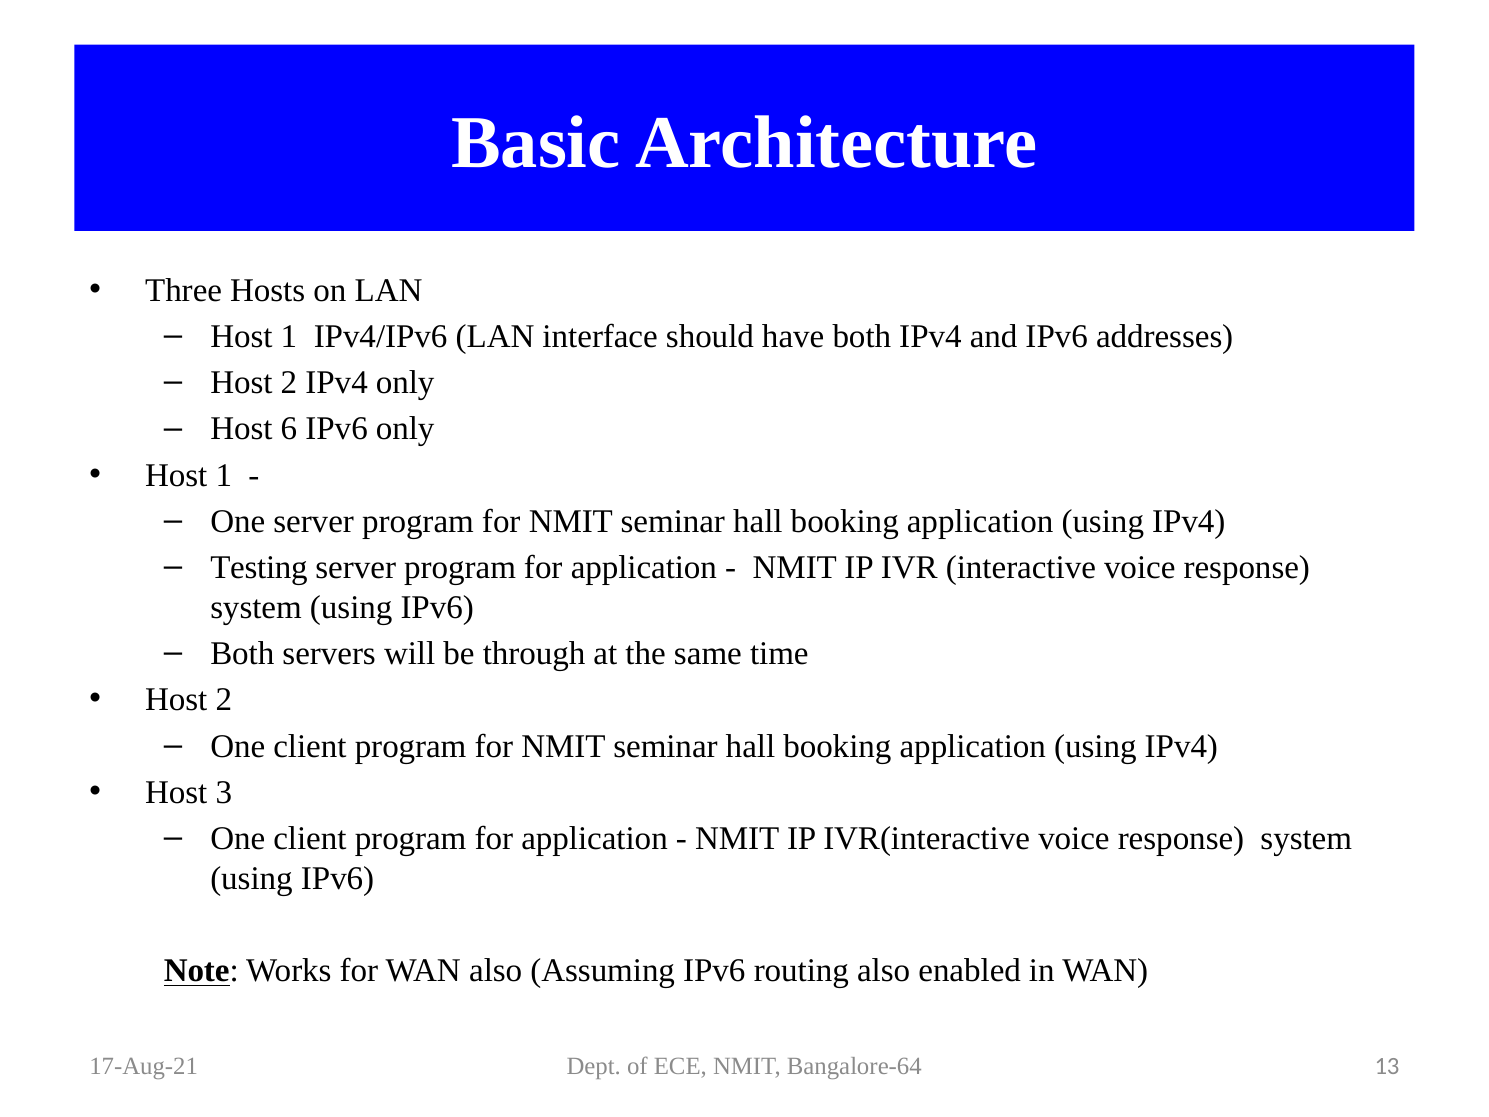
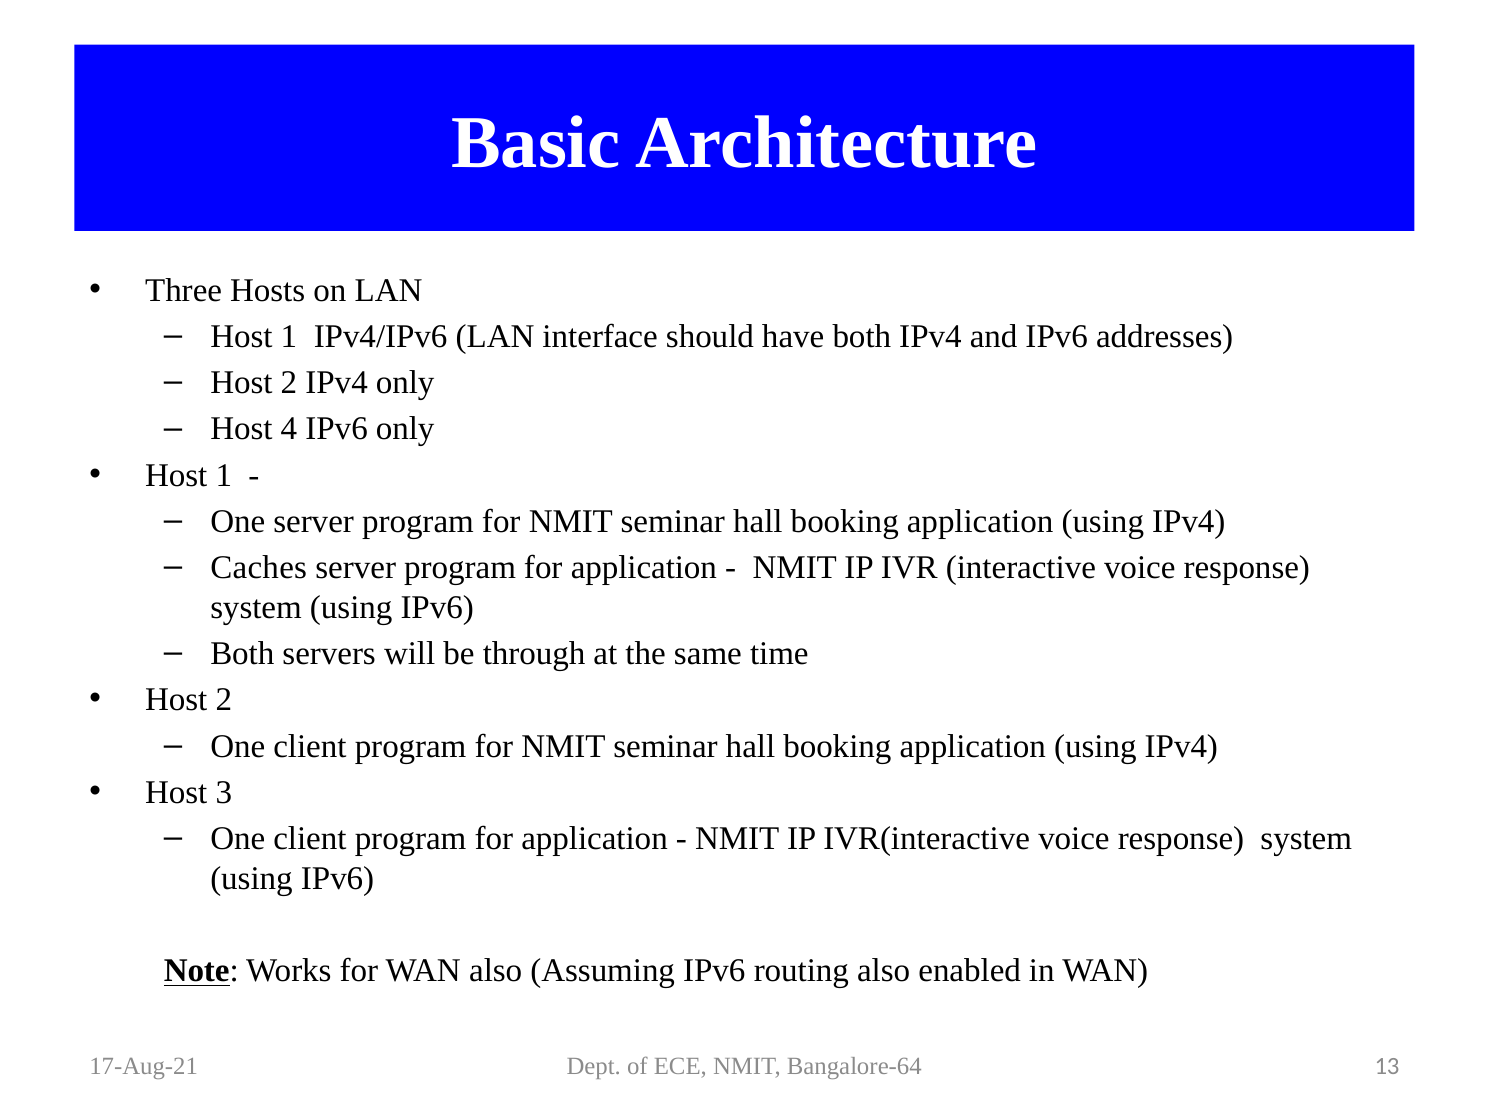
6: 6 -> 4
Testing: Testing -> Caches
